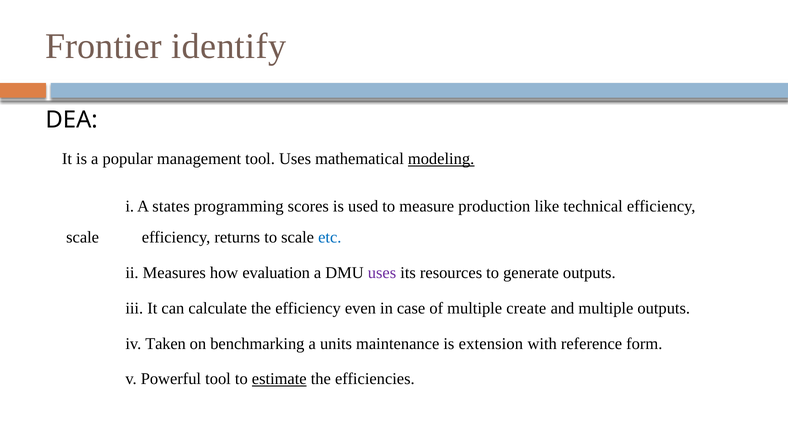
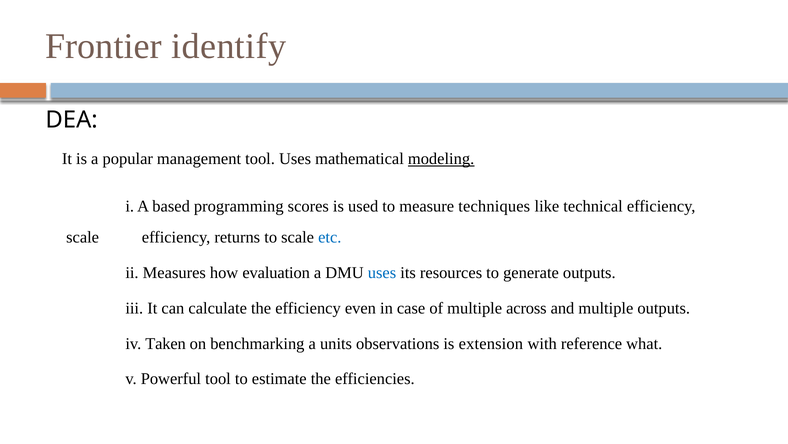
states: states -> based
production: production -> techniques
uses at (382, 273) colour: purple -> blue
create: create -> across
maintenance: maintenance -> observations
form: form -> what
estimate underline: present -> none
